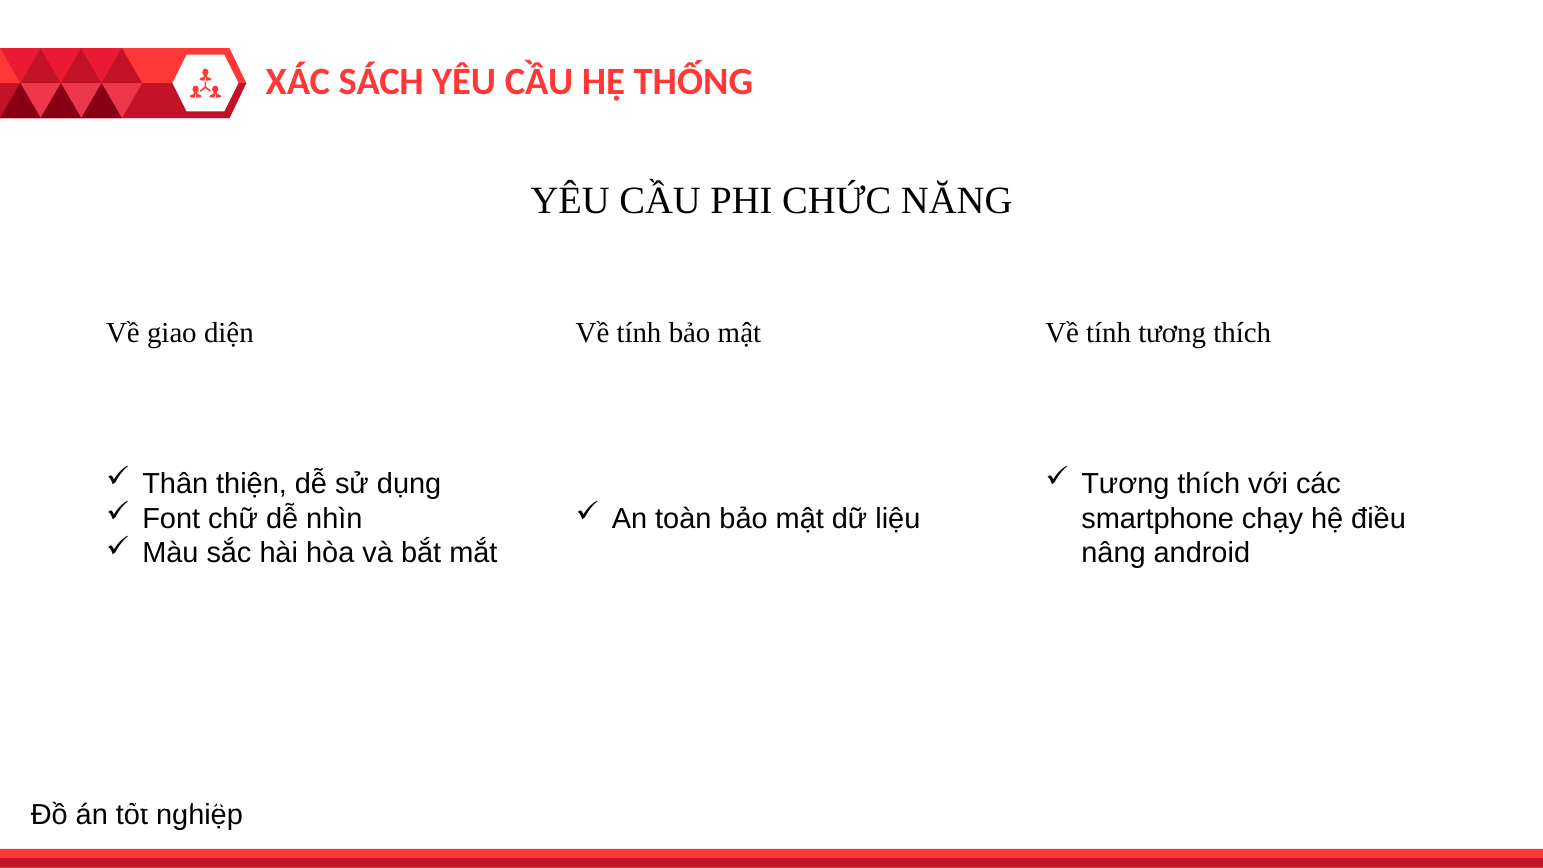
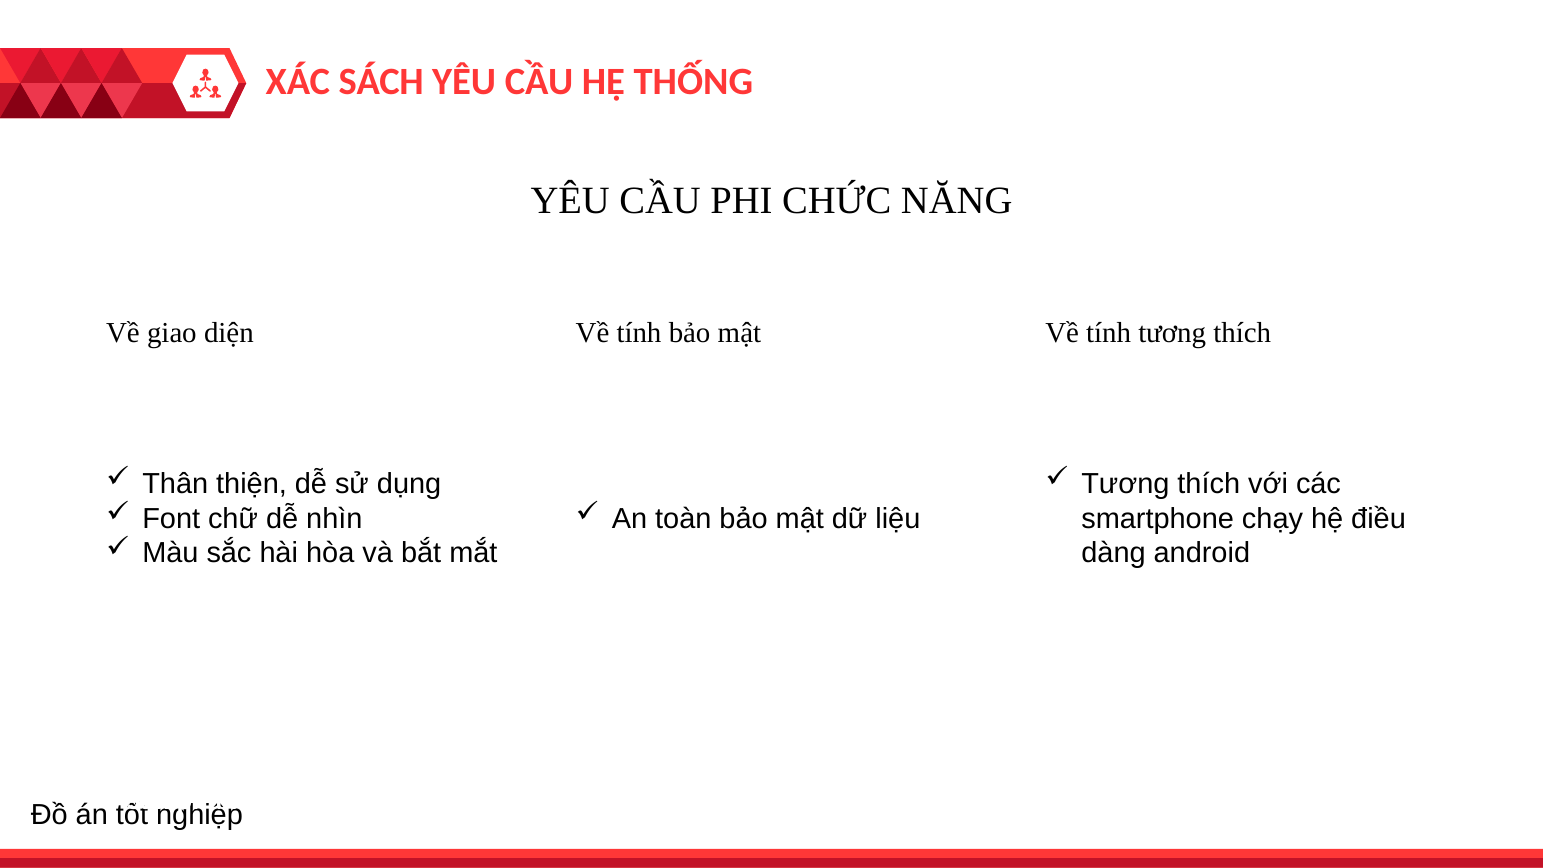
nâng: nâng -> dàng
